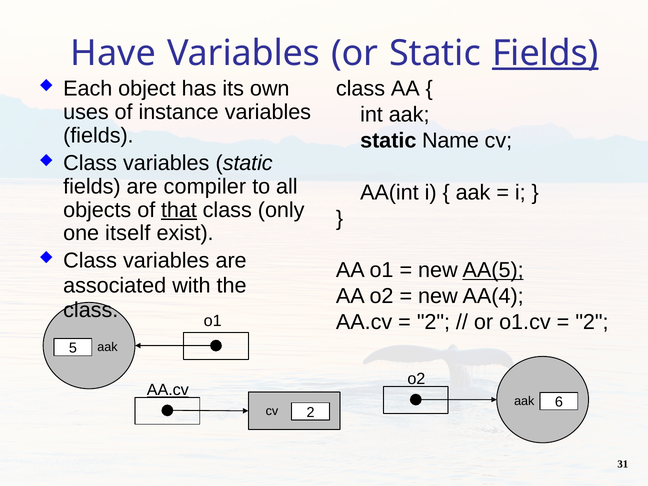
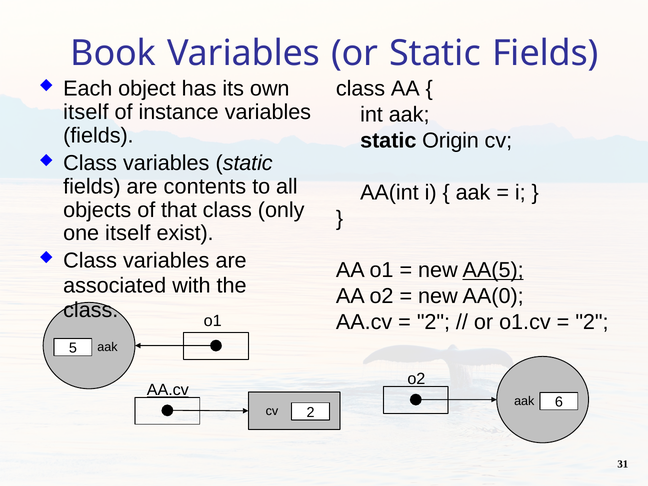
Have: Have -> Book
Fields at (545, 53) underline: present -> none
uses at (86, 112): uses -> itself
Name: Name -> Origin
compiler: compiler -> contents
that underline: present -> none
AA(4: AA(4 -> AA(0
